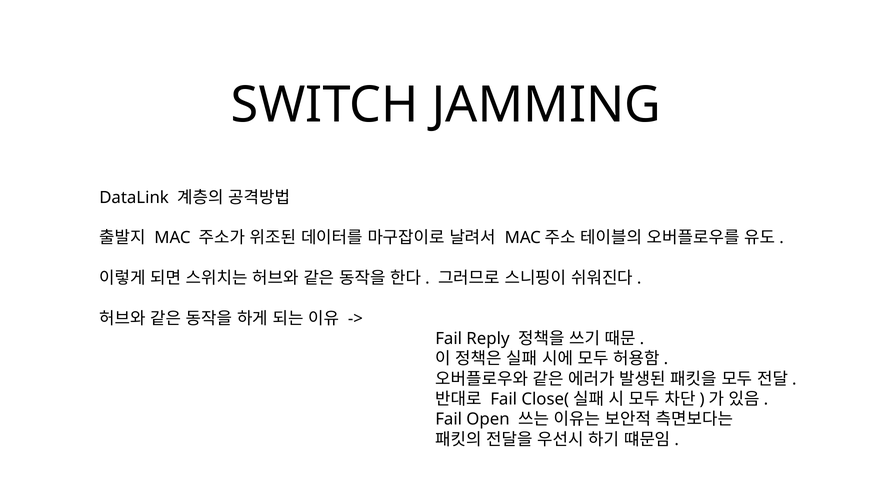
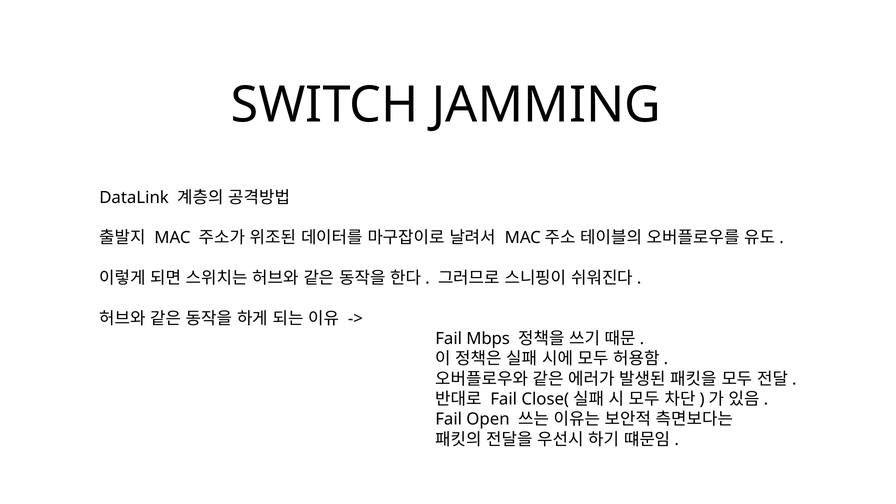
Reply: Reply -> Mbps
